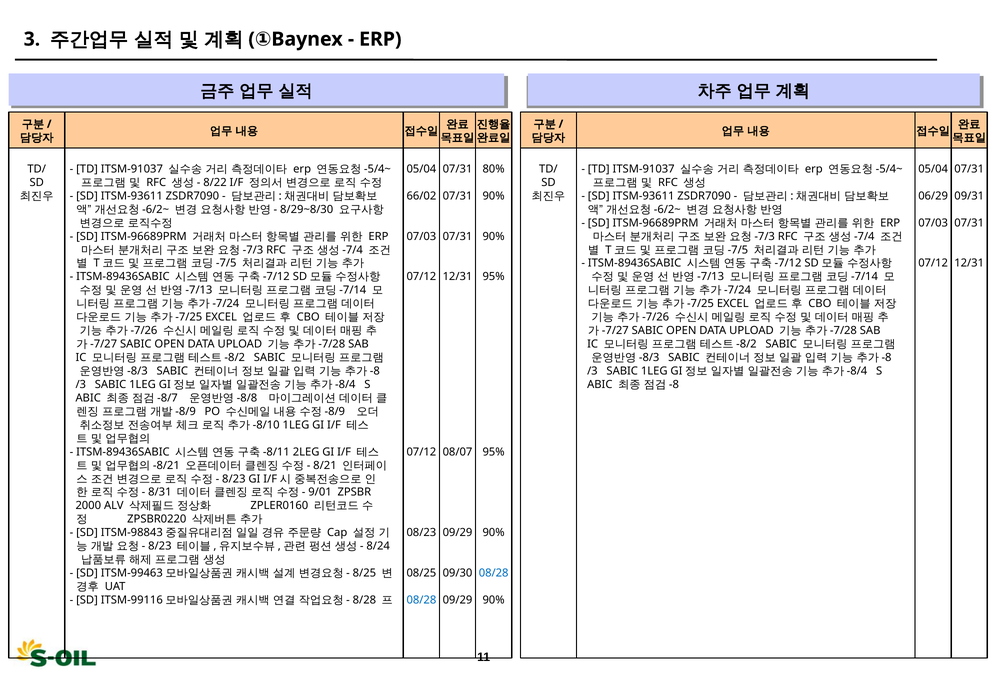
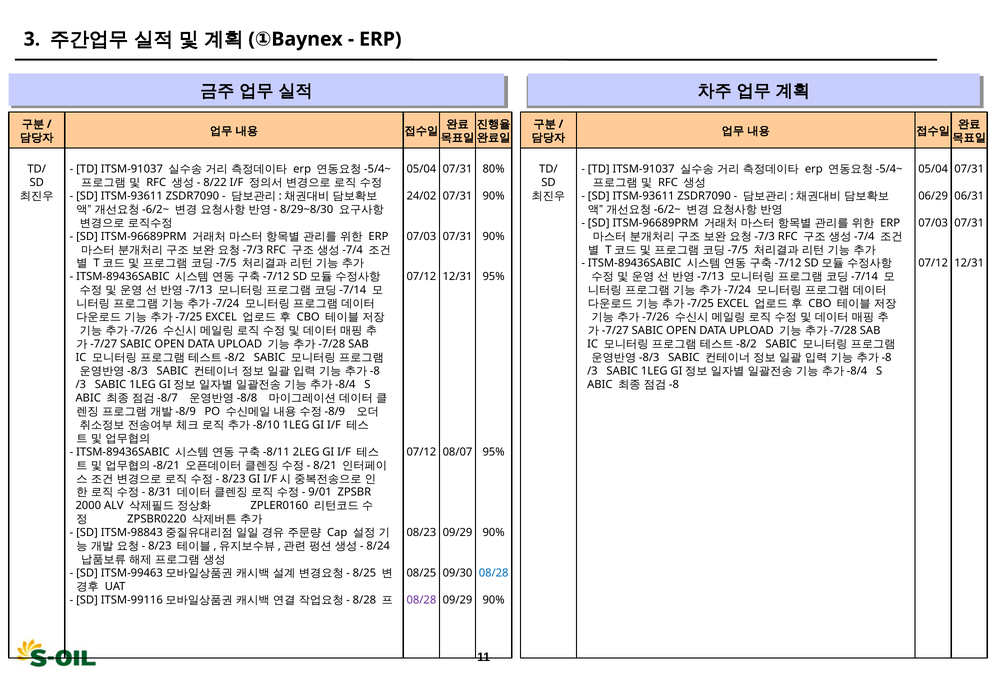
66/02: 66/02 -> 24/02
09/31: 09/31 -> 06/31
08/28 at (421, 601) colour: blue -> purple
